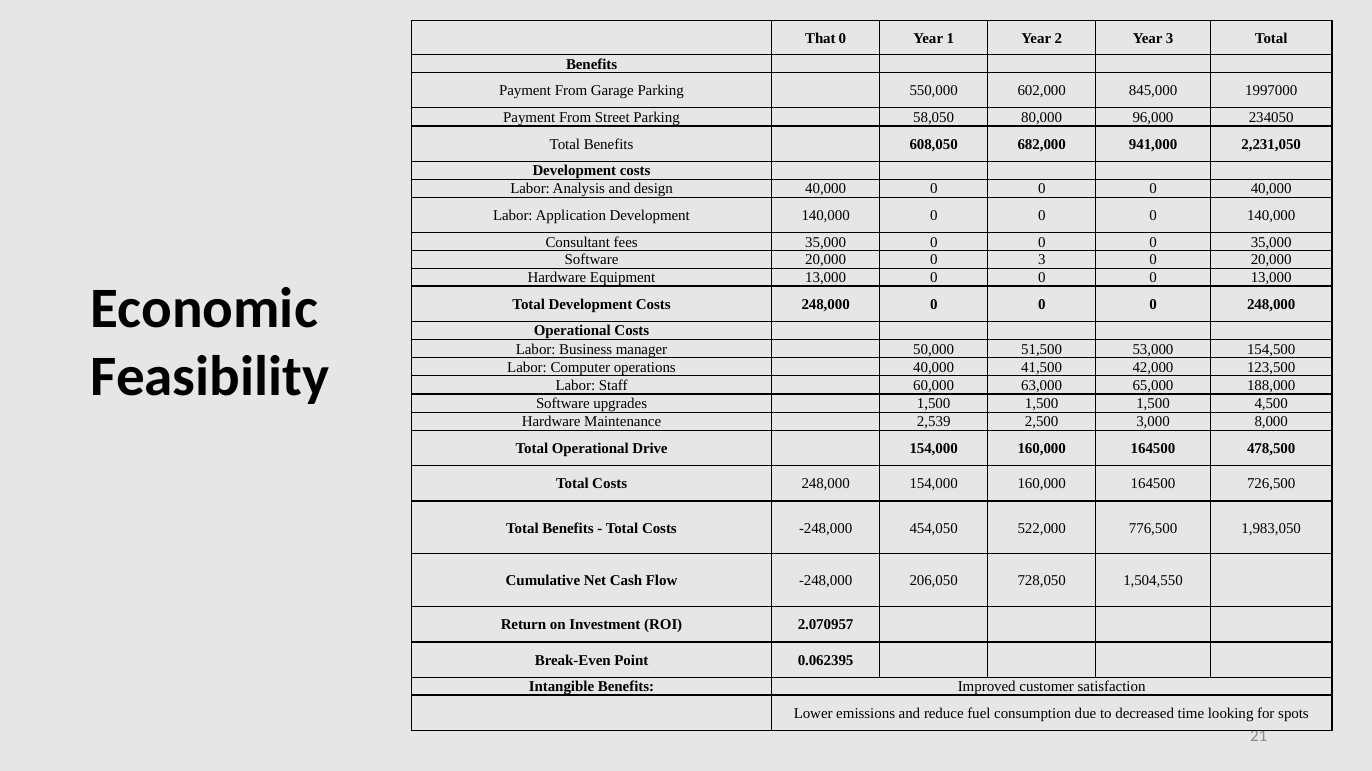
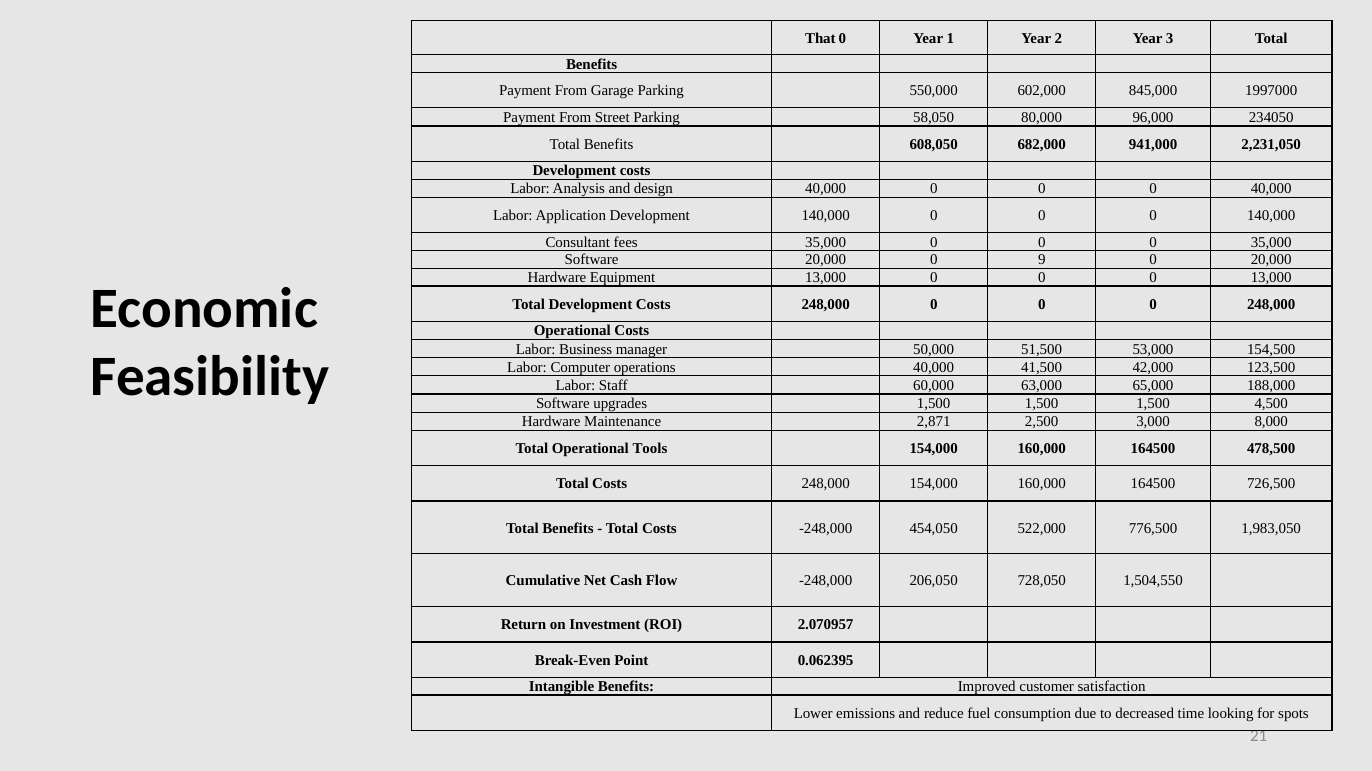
0 3: 3 -> 9
2,539: 2,539 -> 2,871
Drive: Drive -> Tools
